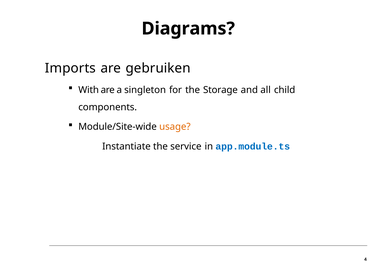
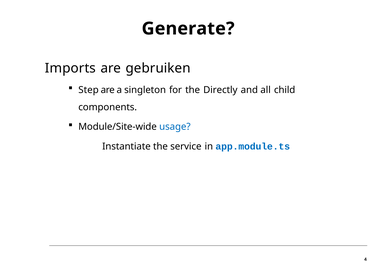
Diagrams: Diagrams -> Generate
With: With -> Step
Storage: Storage -> Directly
usage colour: orange -> blue
